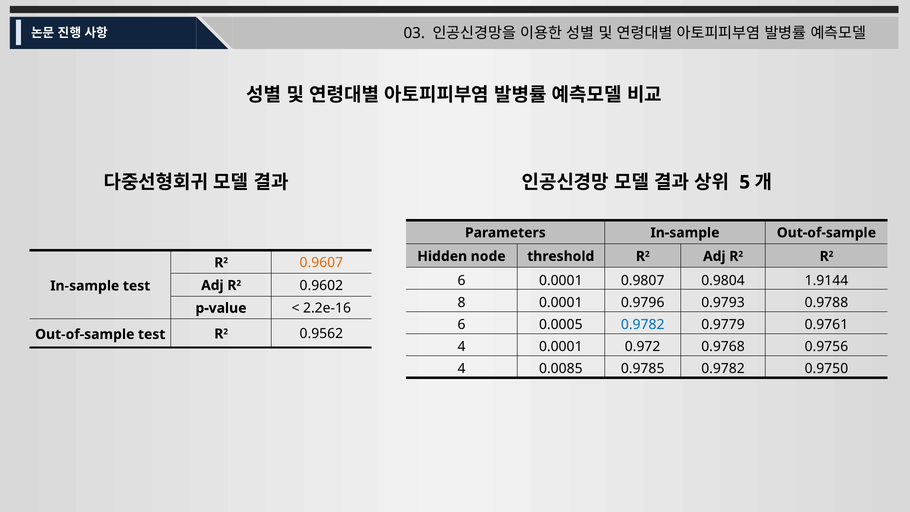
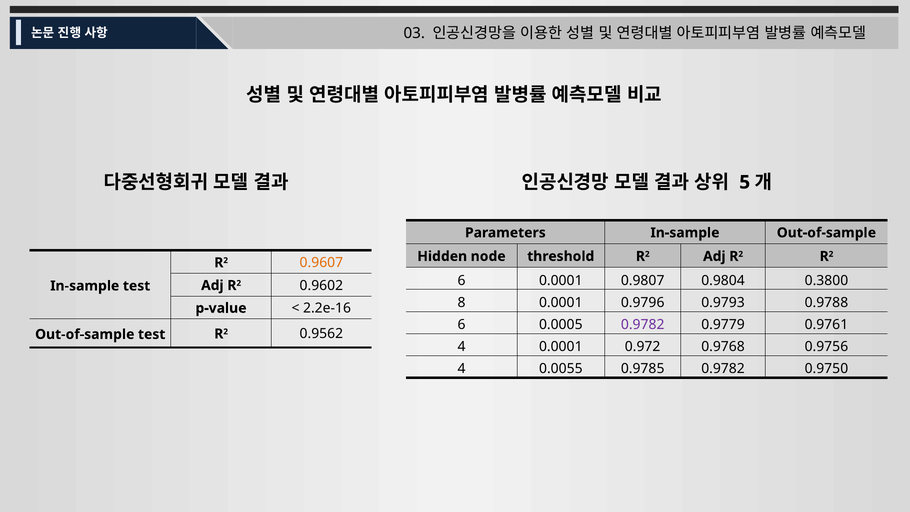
1.9144: 1.9144 -> 0.3800
0.9782 at (643, 325) colour: blue -> purple
0.0085: 0.0085 -> 0.0055
